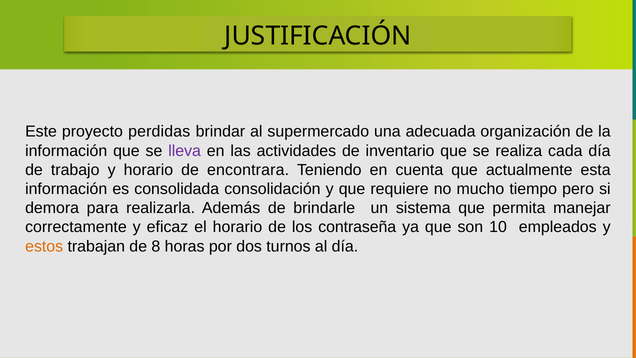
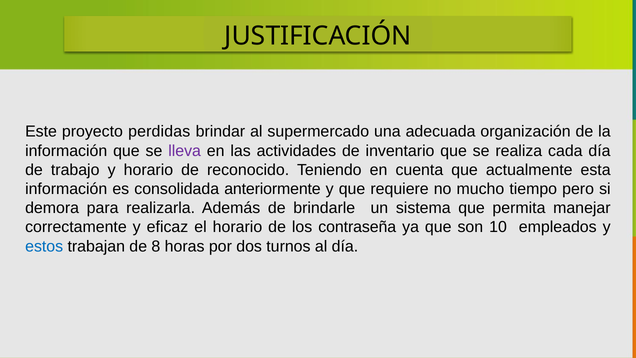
encontrara: encontrara -> reconocido
consolidación: consolidación -> anteriormente
estos colour: orange -> blue
